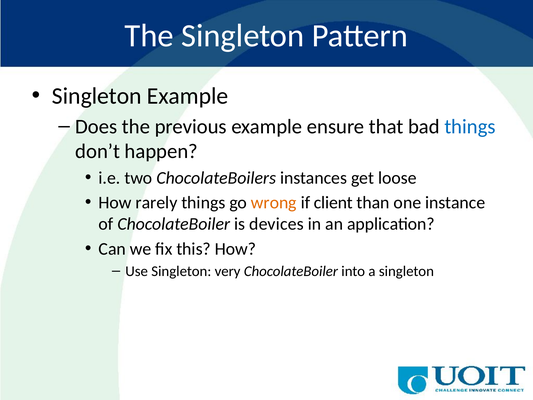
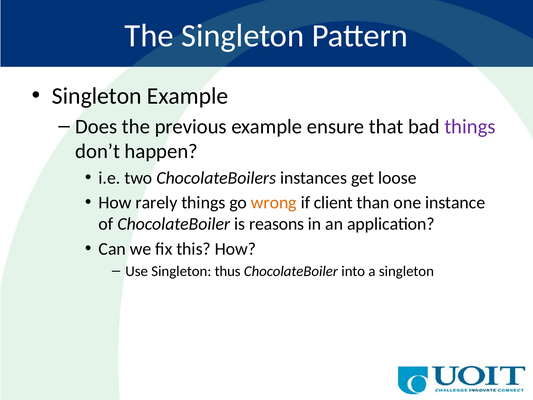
things at (470, 126) colour: blue -> purple
devices: devices -> reasons
very: very -> thus
